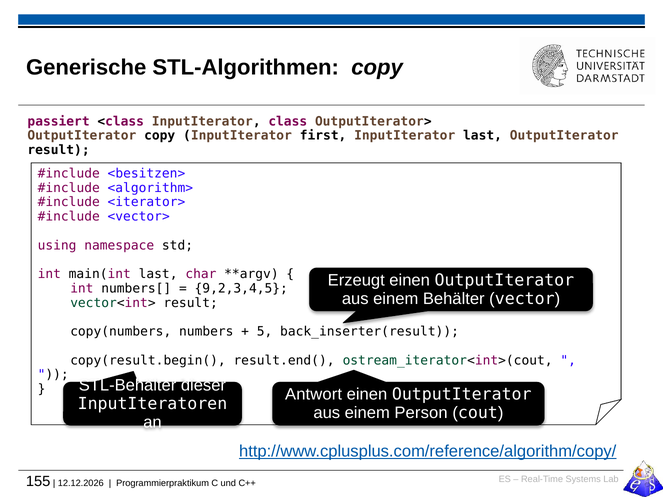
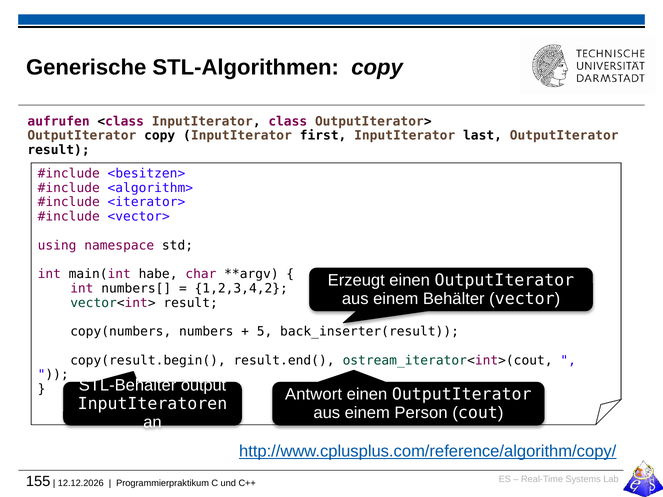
passiert: passiert -> aufrufen
main(int last: last -> habe
9,2,3,4,5: 9,2,3,4,5 -> 1,2,3,4,2
dieser: dieser -> output
